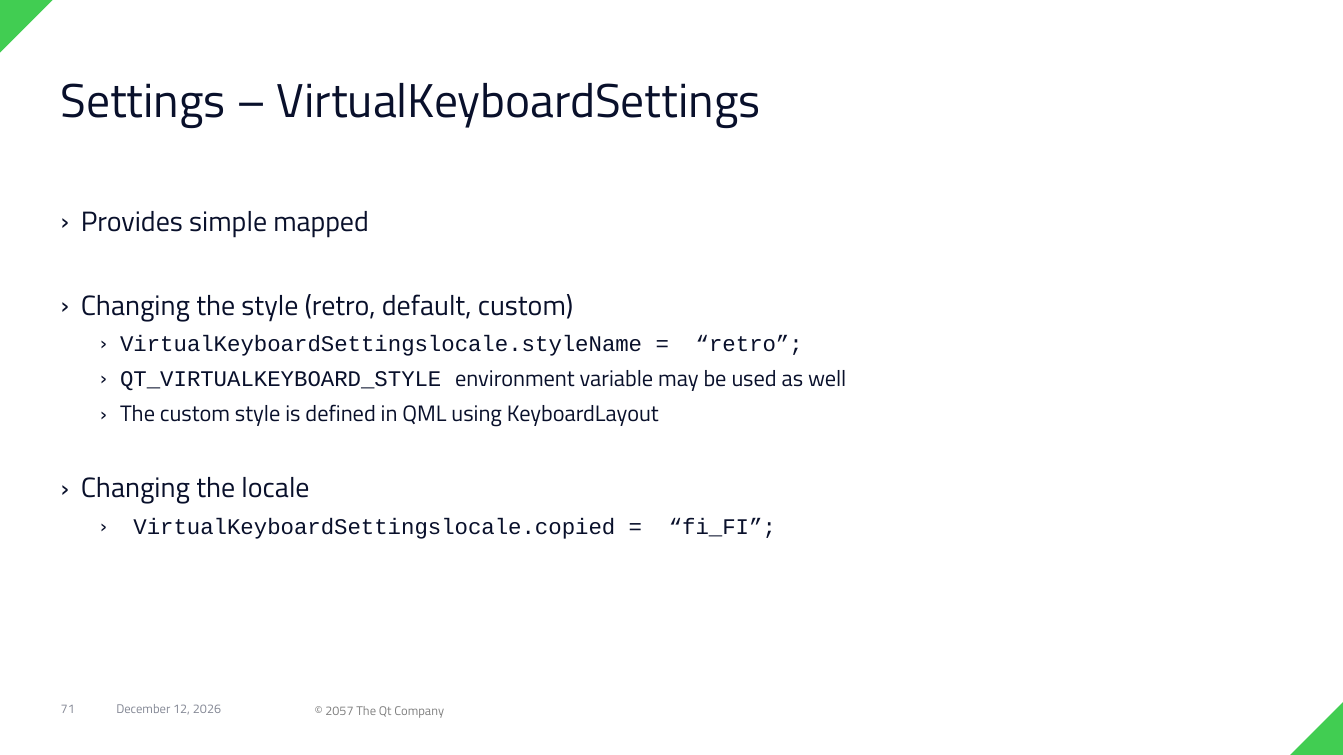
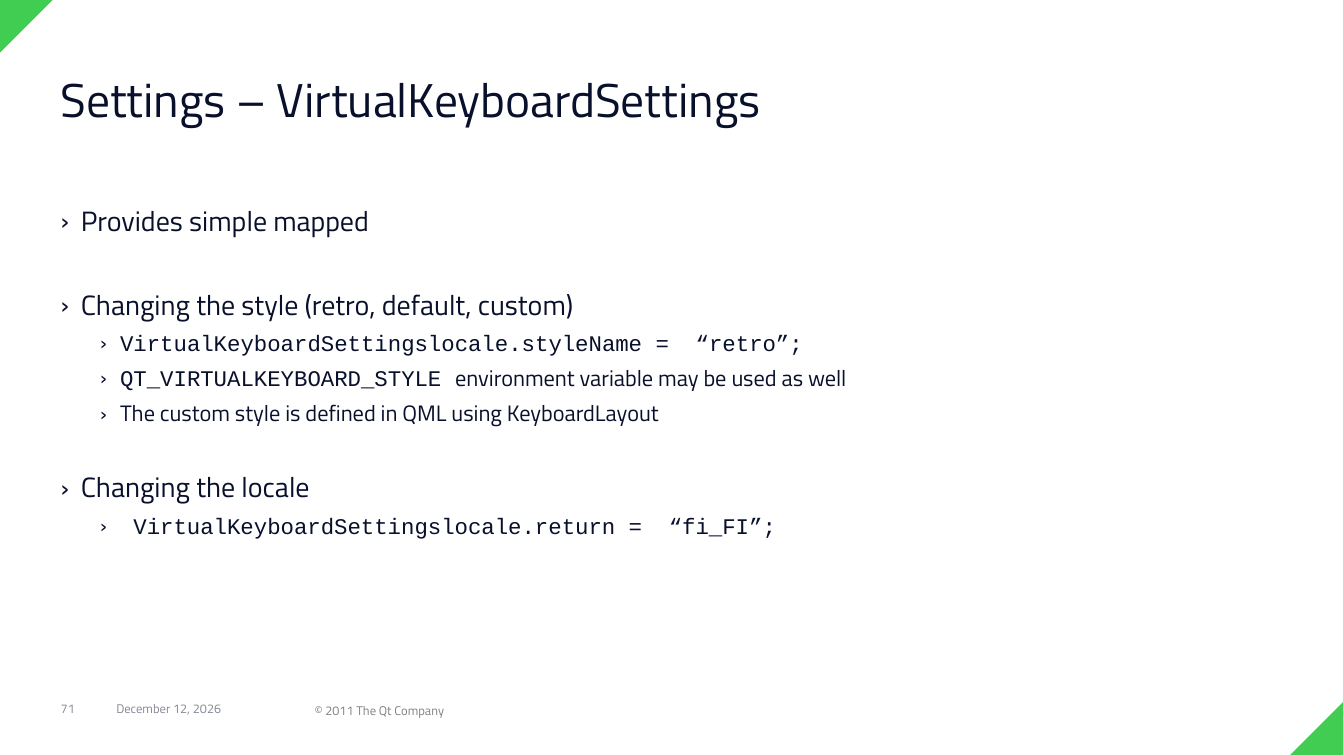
VirtualKeyboardSettingslocale.copied: VirtualKeyboardSettingslocale.copied -> VirtualKeyboardSettingslocale.return
2057: 2057 -> 2011
